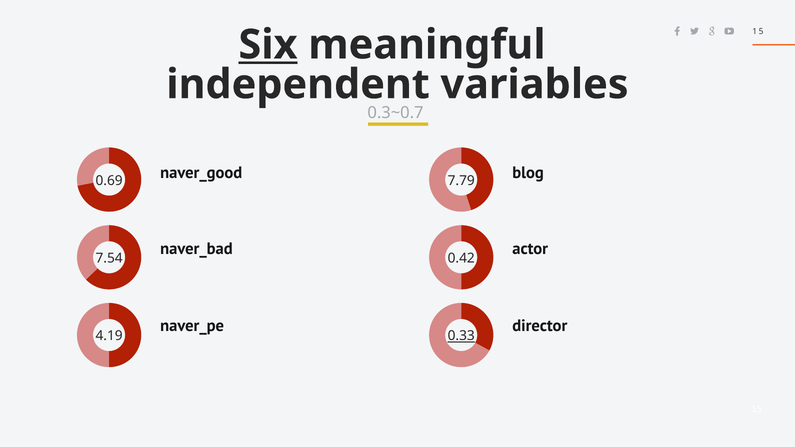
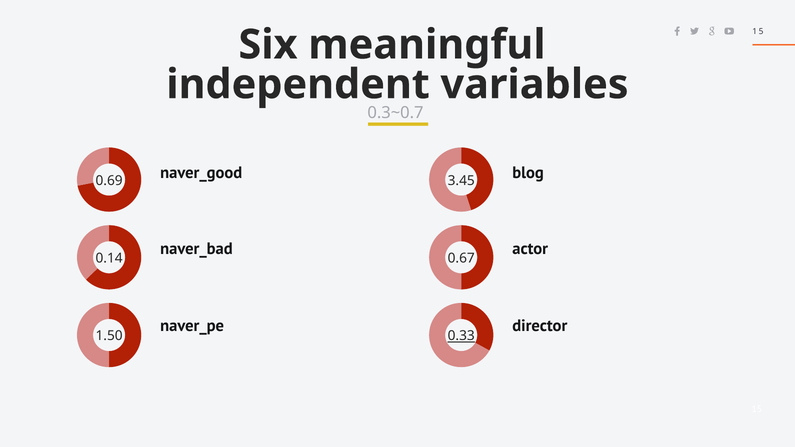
Six underline: present -> none
7.79: 7.79 -> 3.45
7.54: 7.54 -> 0.14
0.42: 0.42 -> 0.67
4.19: 4.19 -> 1.50
